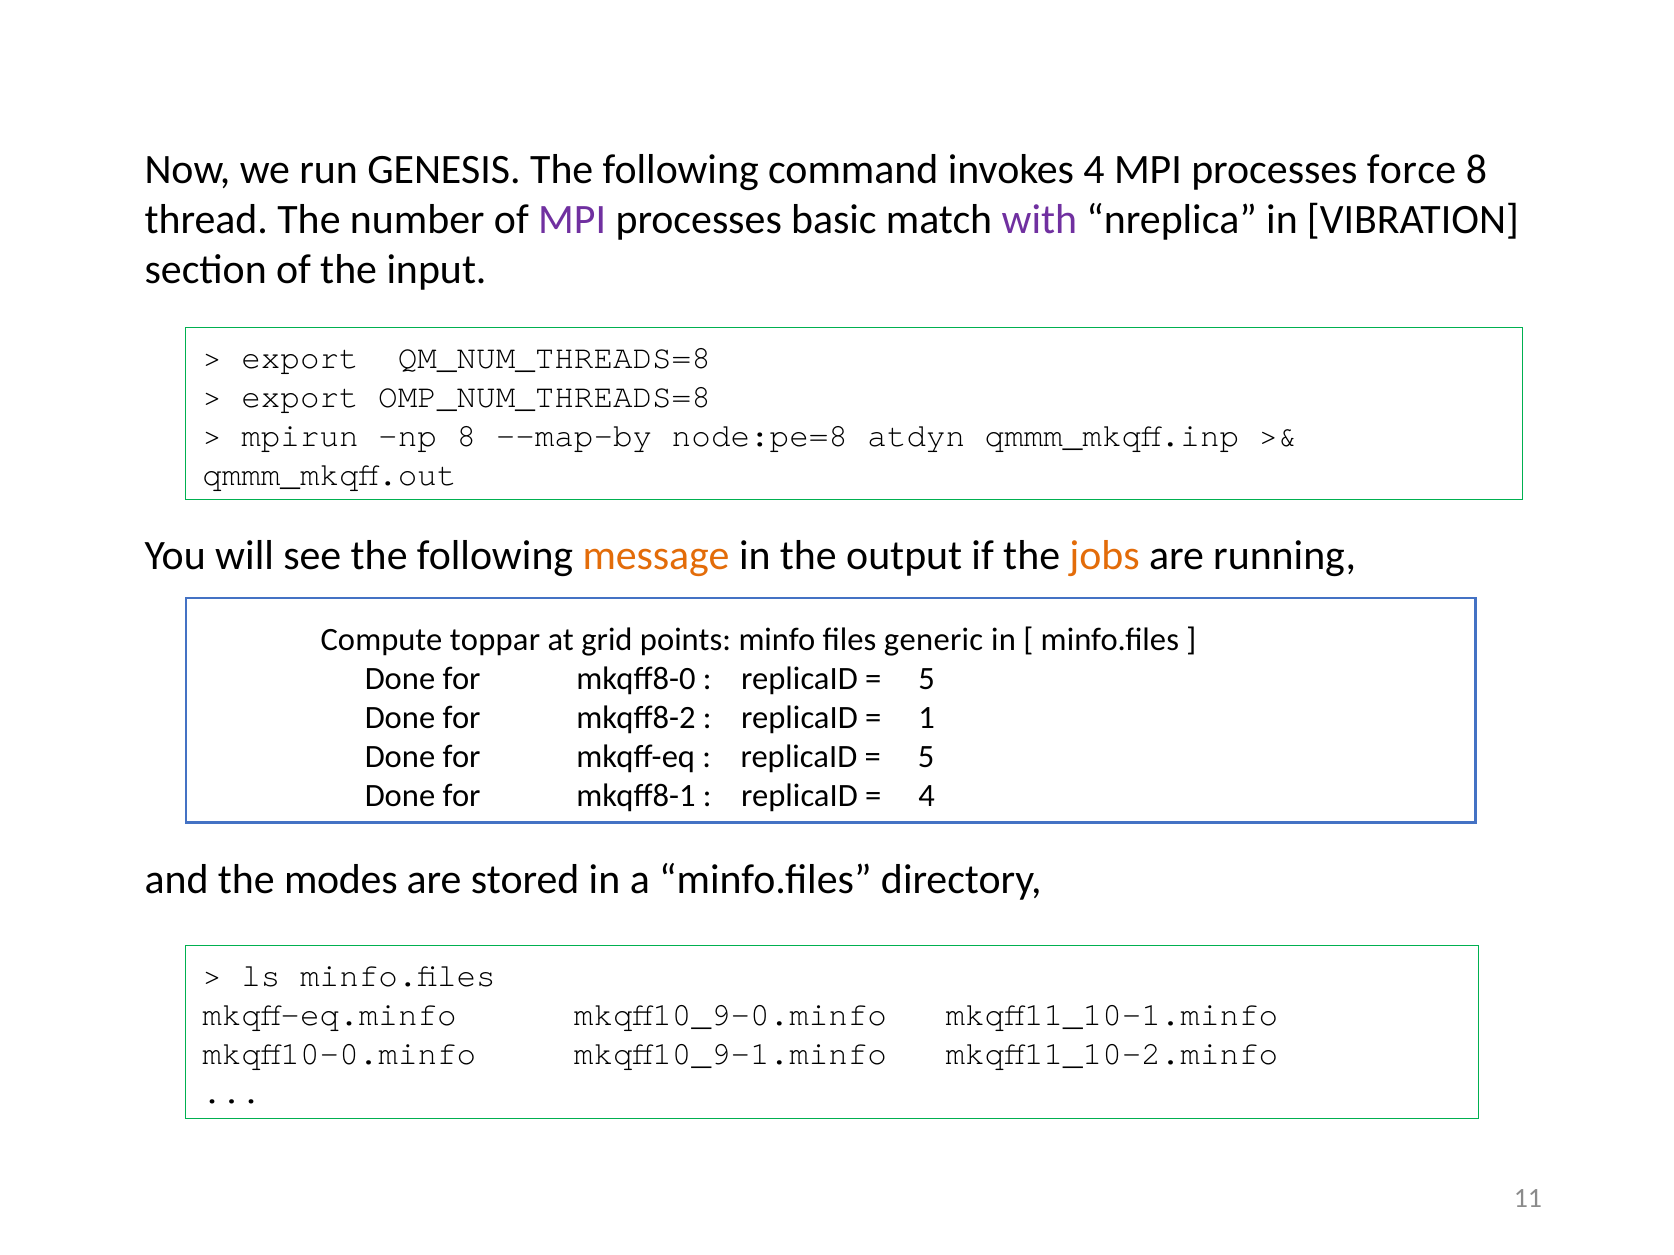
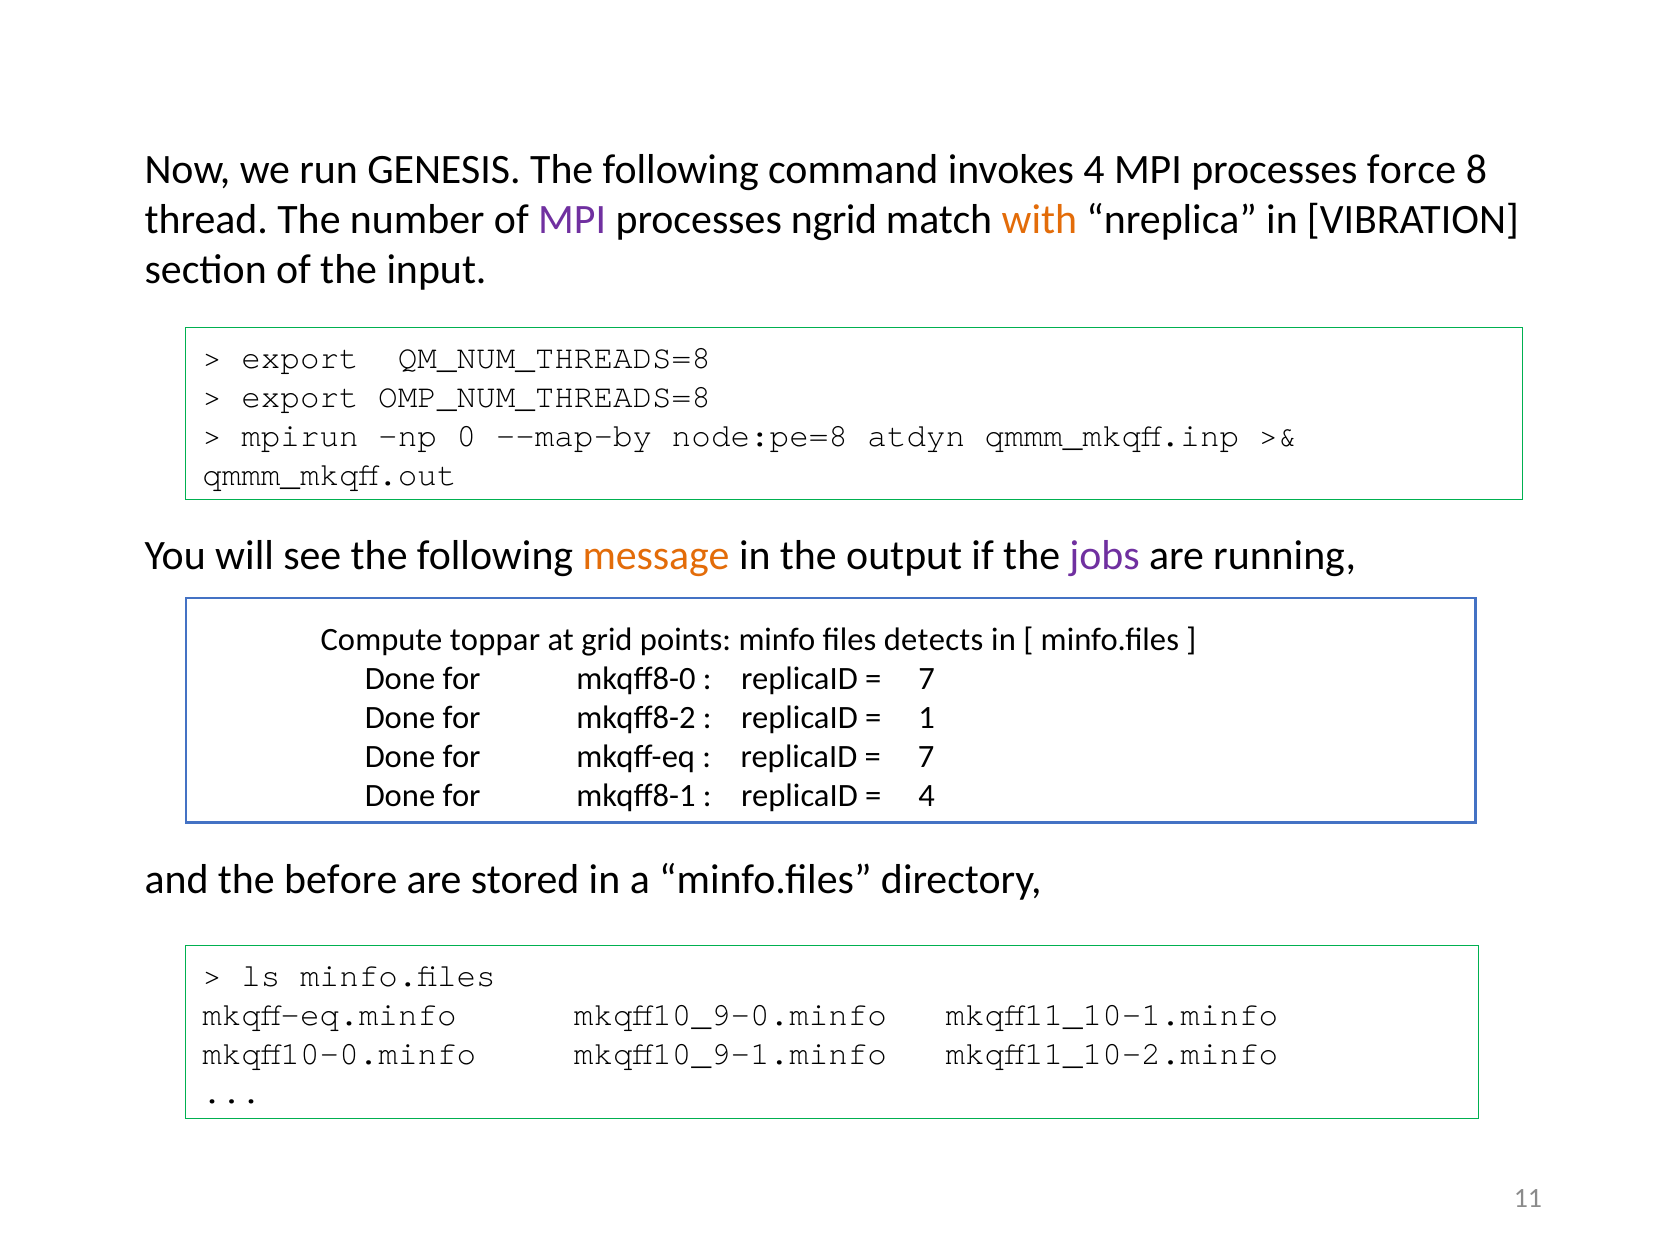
basic: basic -> ngrid
with colour: purple -> orange
np 8: 8 -> 0
jobs colour: orange -> purple
generic: generic -> detects
5 at (927, 679): 5 -> 7
5 at (926, 757): 5 -> 7
modes: modes -> before
